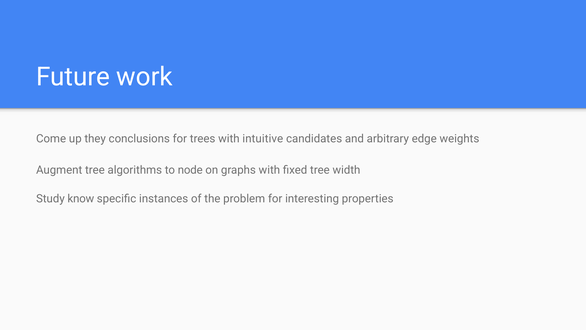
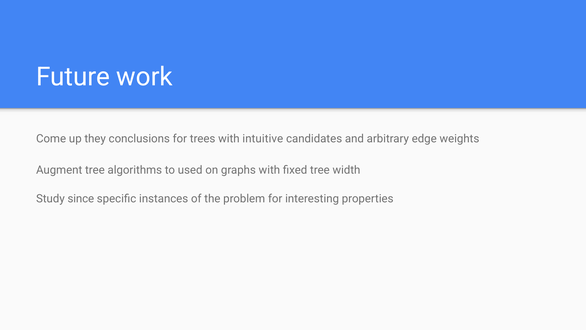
node: node -> used
know: know -> since
